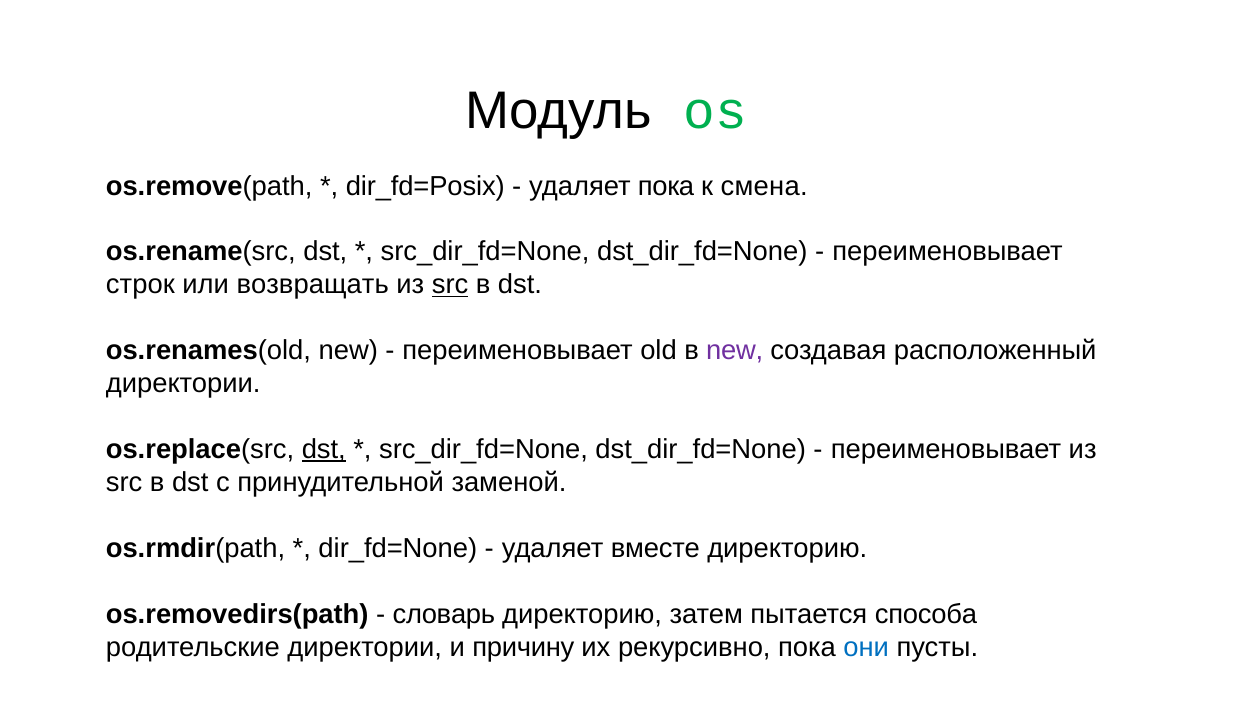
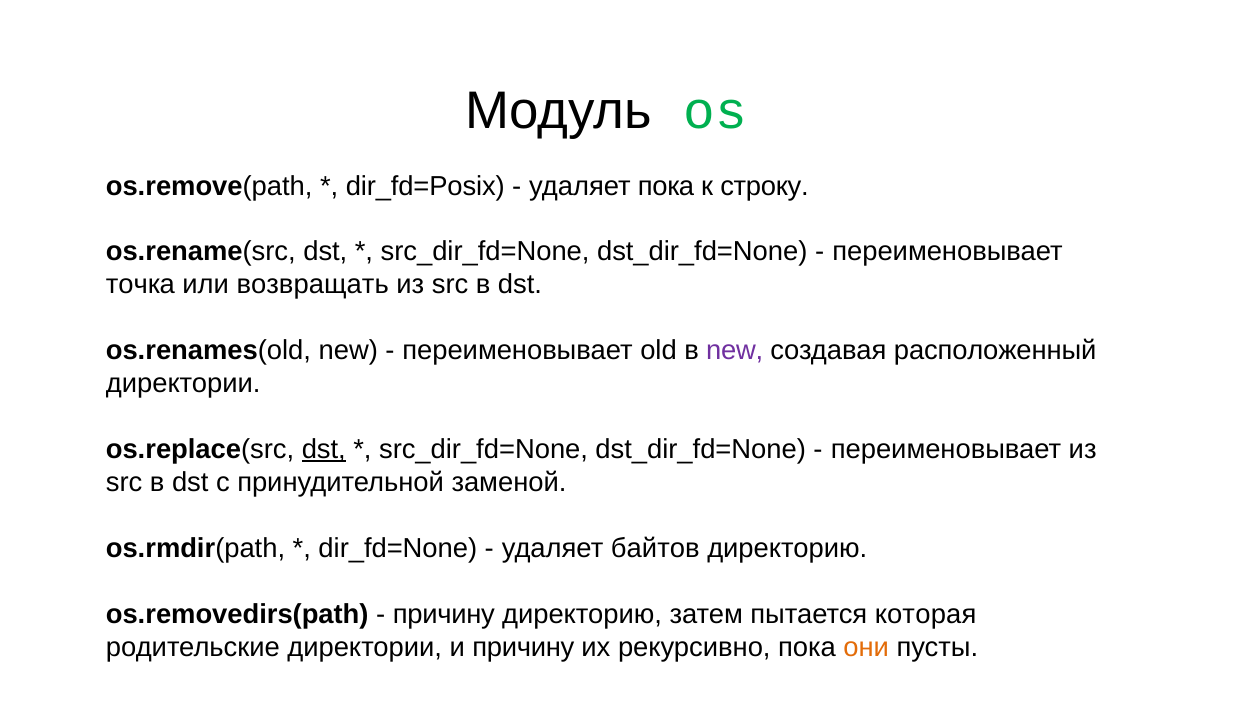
смена: смена -> строку
строк: строк -> точка
src at (450, 285) underline: present -> none
вместе: вместе -> байтов
словарь at (444, 613): словарь -> причину
способа: способа -> которая
они colour: blue -> orange
